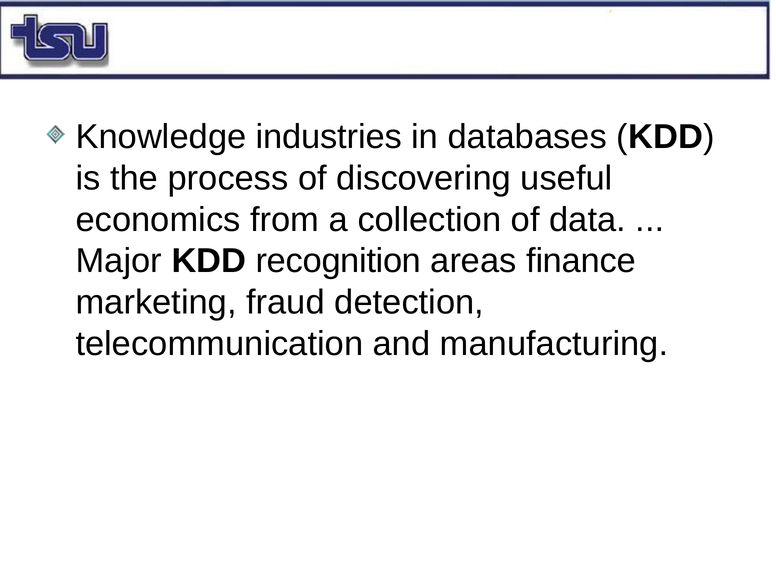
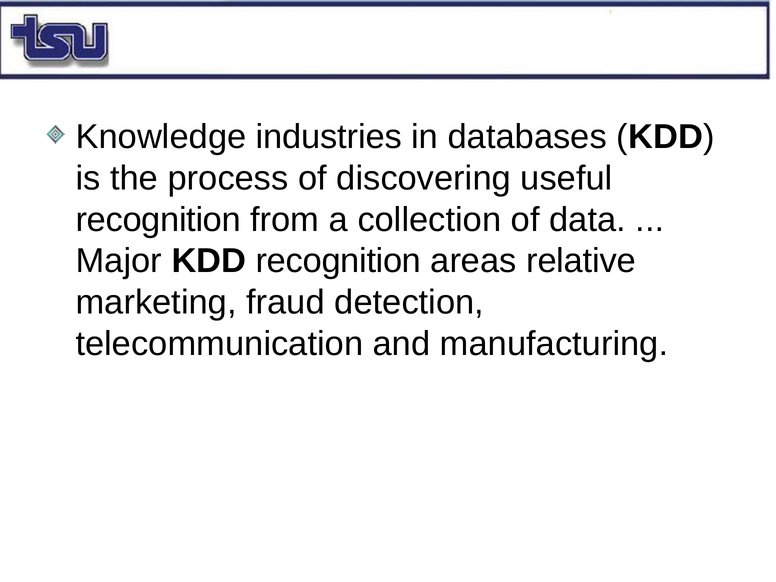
economics at (158, 220): economics -> recognition
finance: finance -> relative
